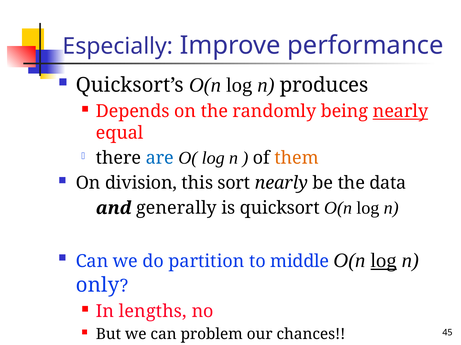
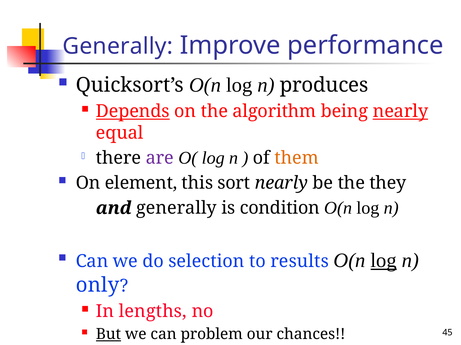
Especially at (118, 46): Especially -> Generally
Depends underline: none -> present
randomly: randomly -> algorithm
are colour: blue -> purple
division: division -> element
data: data -> they
quicksort: quicksort -> condition
partition: partition -> selection
middle: middle -> results
But underline: none -> present
